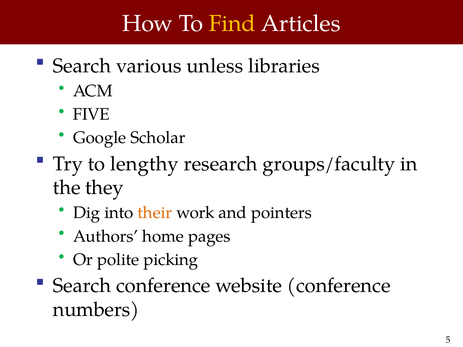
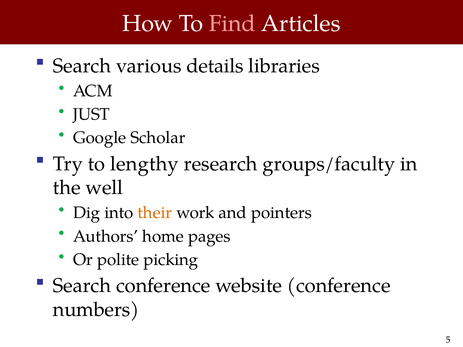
Find colour: yellow -> pink
unless: unless -> details
FIVE: FIVE -> JUST
they: they -> well
